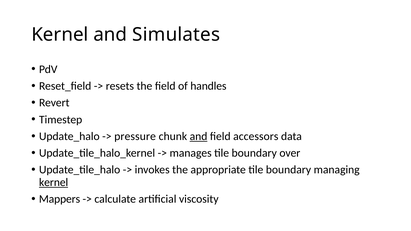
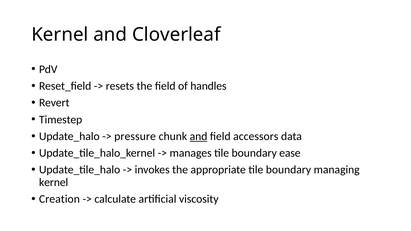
Simulates: Simulates -> Cloverleaf
over: over -> ease
kernel at (54, 182) underline: present -> none
Mappers: Mappers -> Creation
